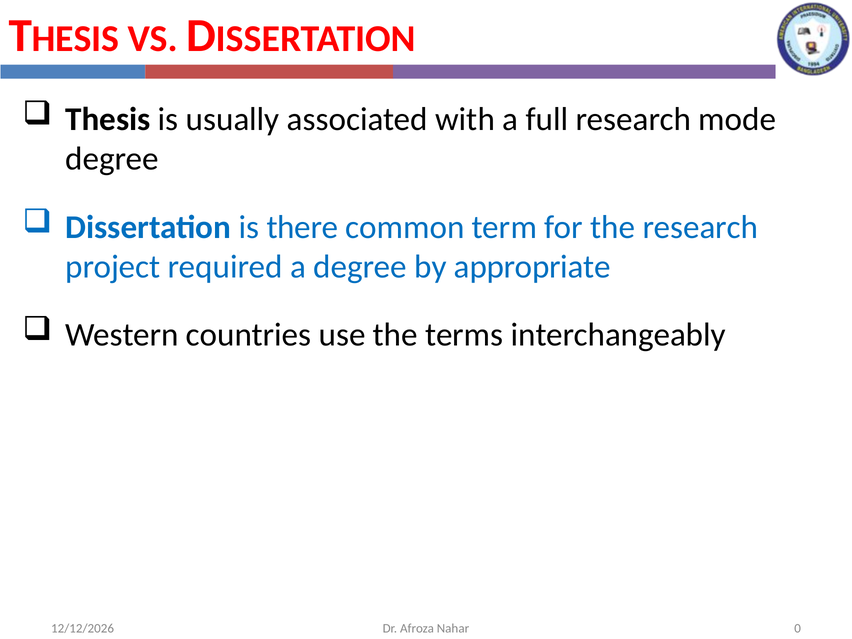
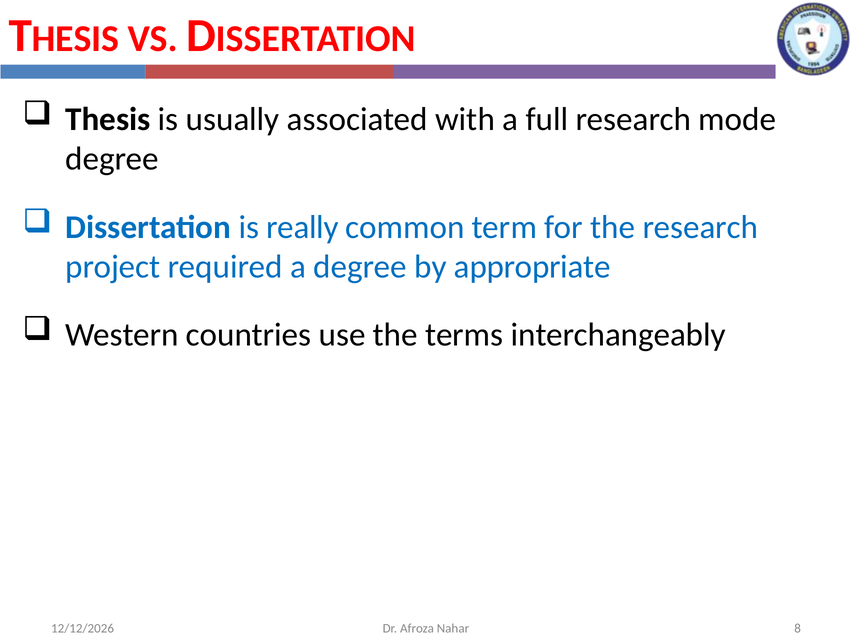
there: there -> really
0: 0 -> 8
